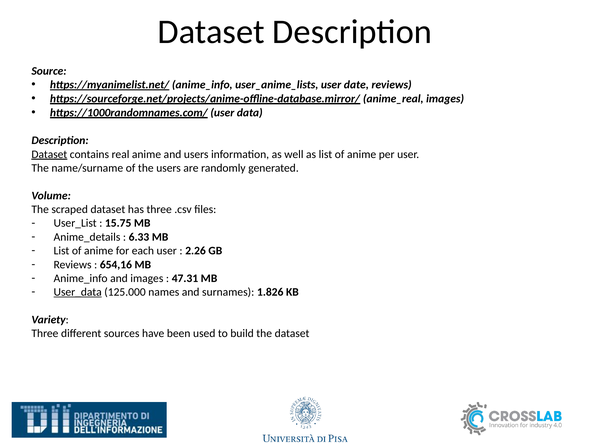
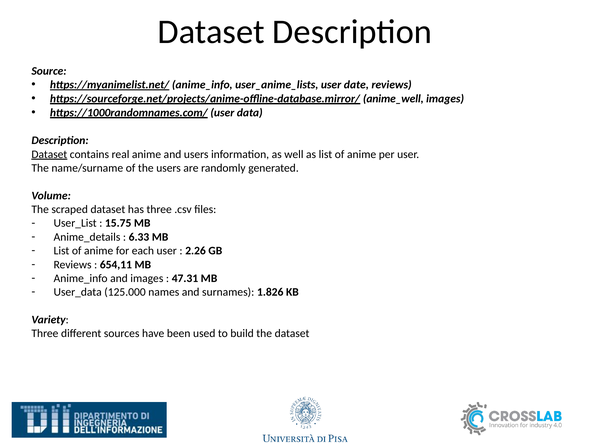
anime_real: anime_real -> anime_well
654,16: 654,16 -> 654,11
User_data underline: present -> none
